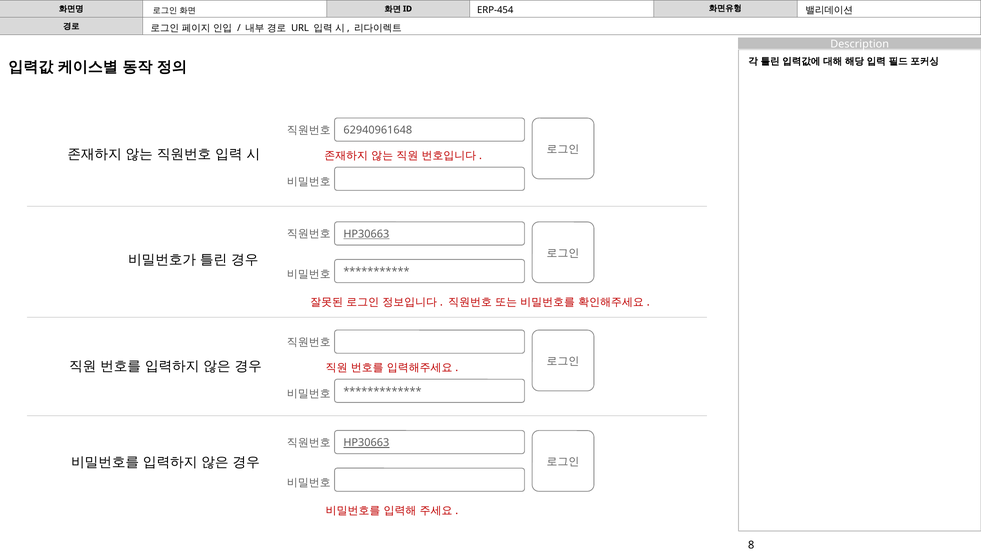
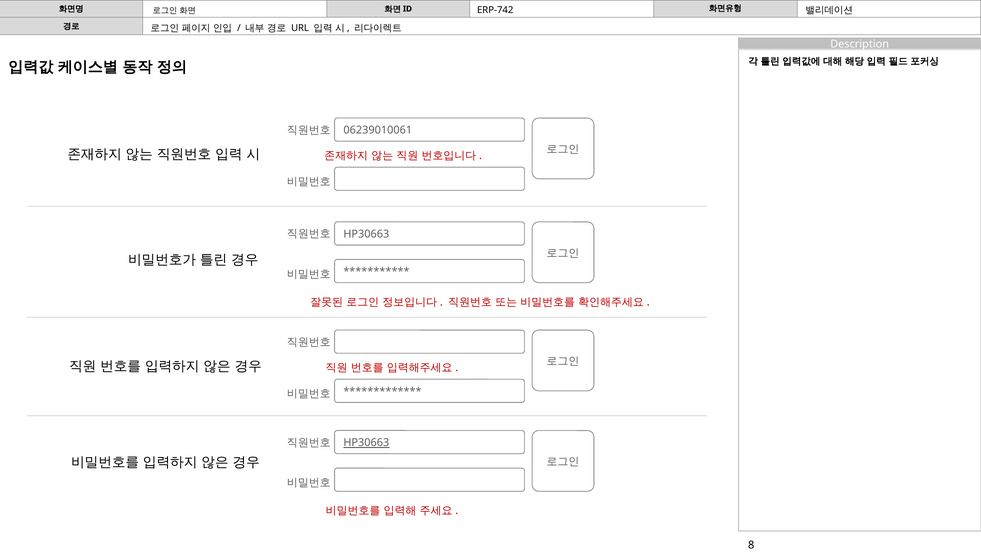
ERP-454: ERP-454 -> ERP-742
62940961648: 62940961648 -> 06239010061
HP30663 at (366, 234) underline: present -> none
